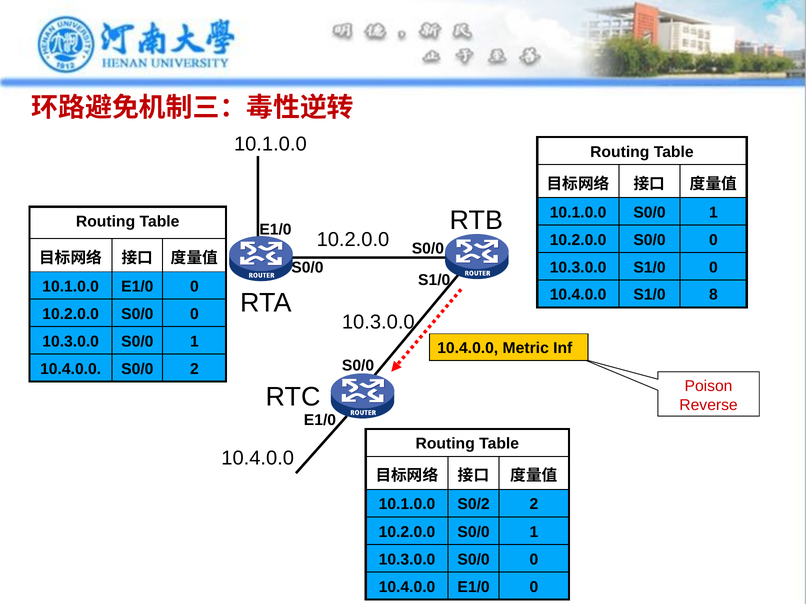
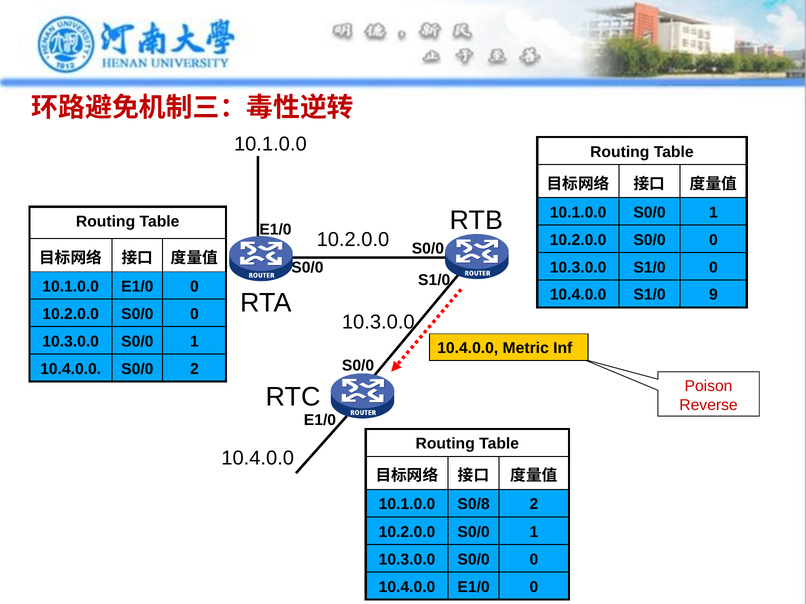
8: 8 -> 9
S0/2: S0/2 -> S0/8
